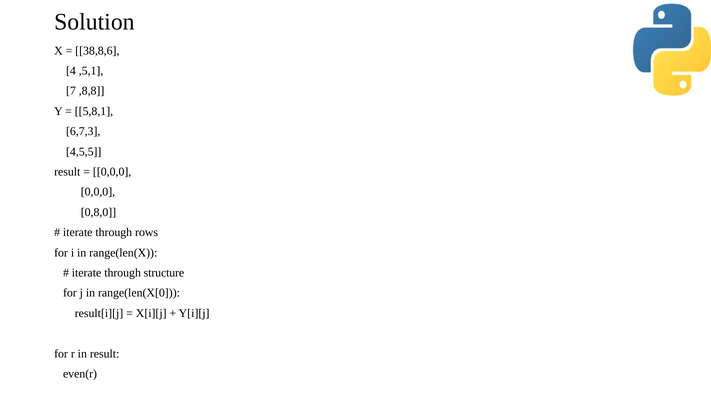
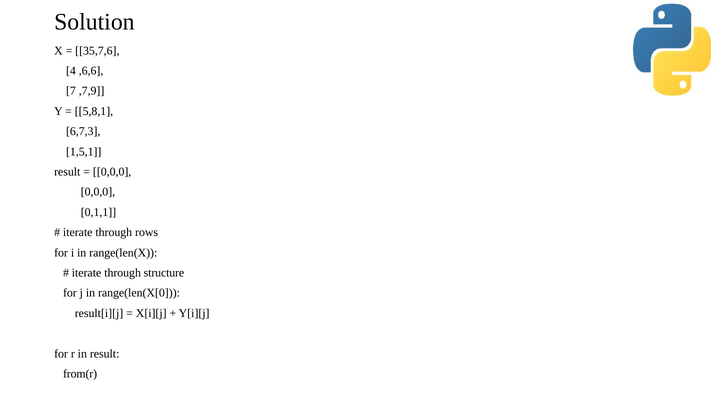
38,8,6: 38,8,6 -> 35,7,6
,5,1: ,5,1 -> ,6,6
,8,8: ,8,8 -> ,7,9
4,5,5: 4,5,5 -> 1,5,1
0,8,0: 0,8,0 -> 0,1,1
even(r: even(r -> from(r
